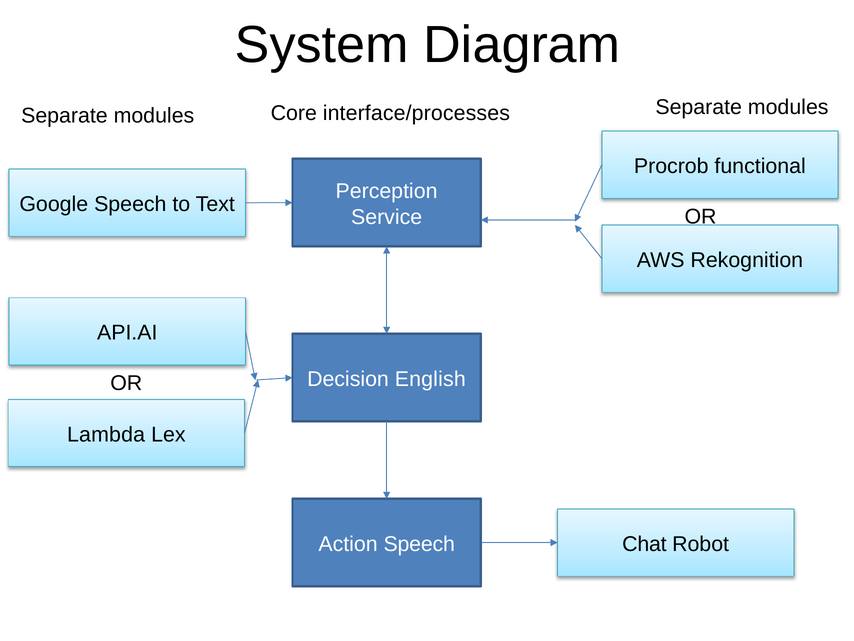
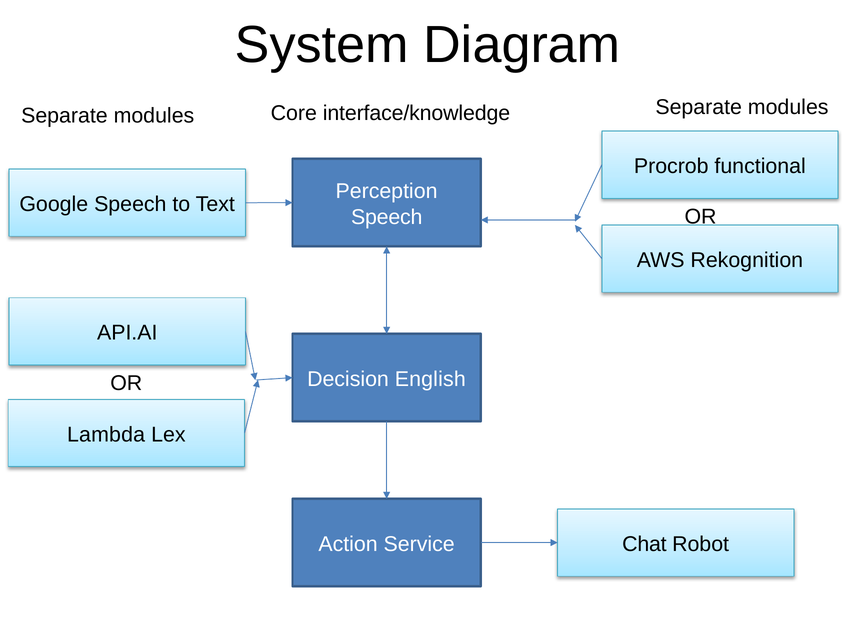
interface/processes: interface/processes -> interface/knowledge
Service at (387, 217): Service -> Speech
Action Speech: Speech -> Service
